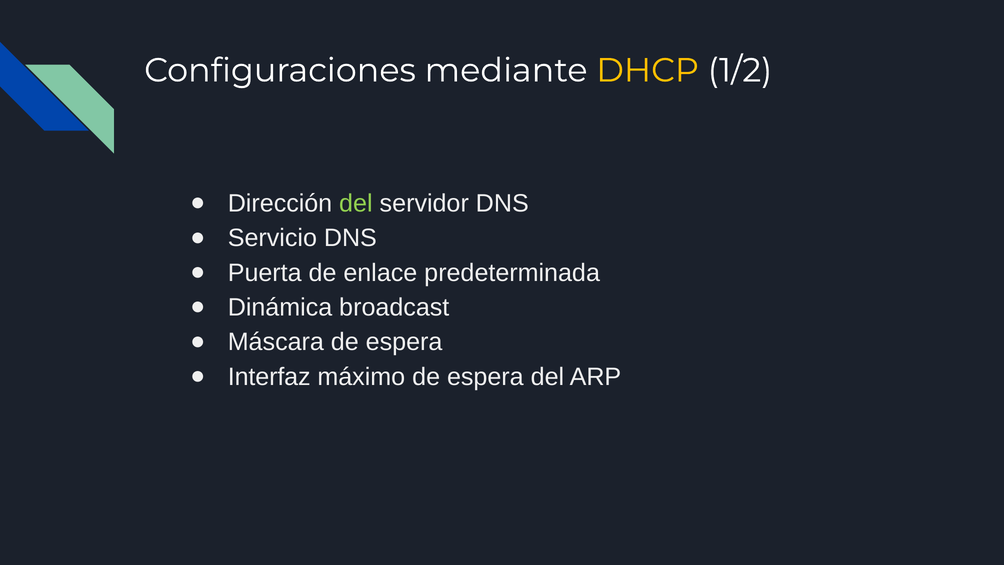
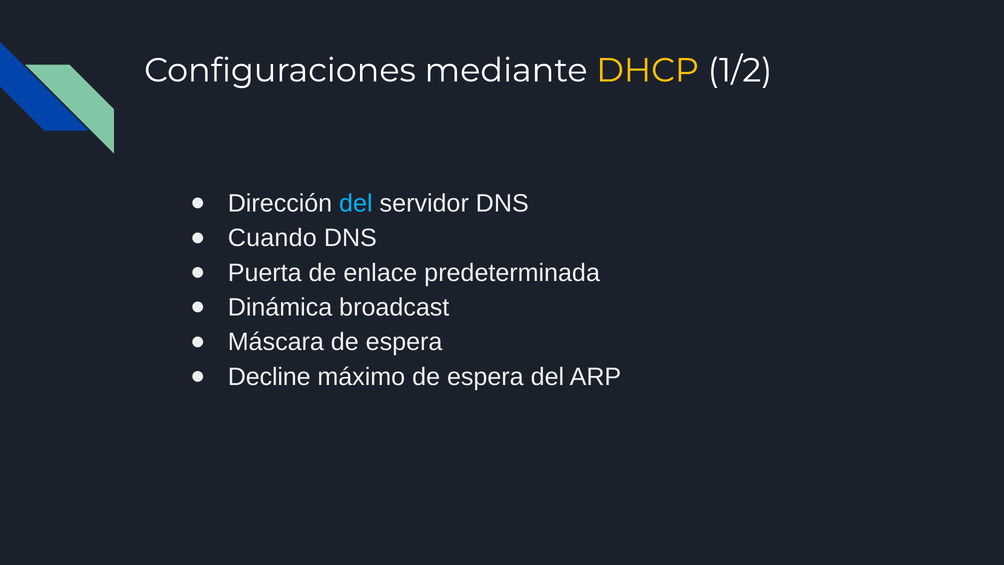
del at (356, 203) colour: light green -> light blue
Servicio: Servicio -> Cuando
Interfaz: Interfaz -> Decline
